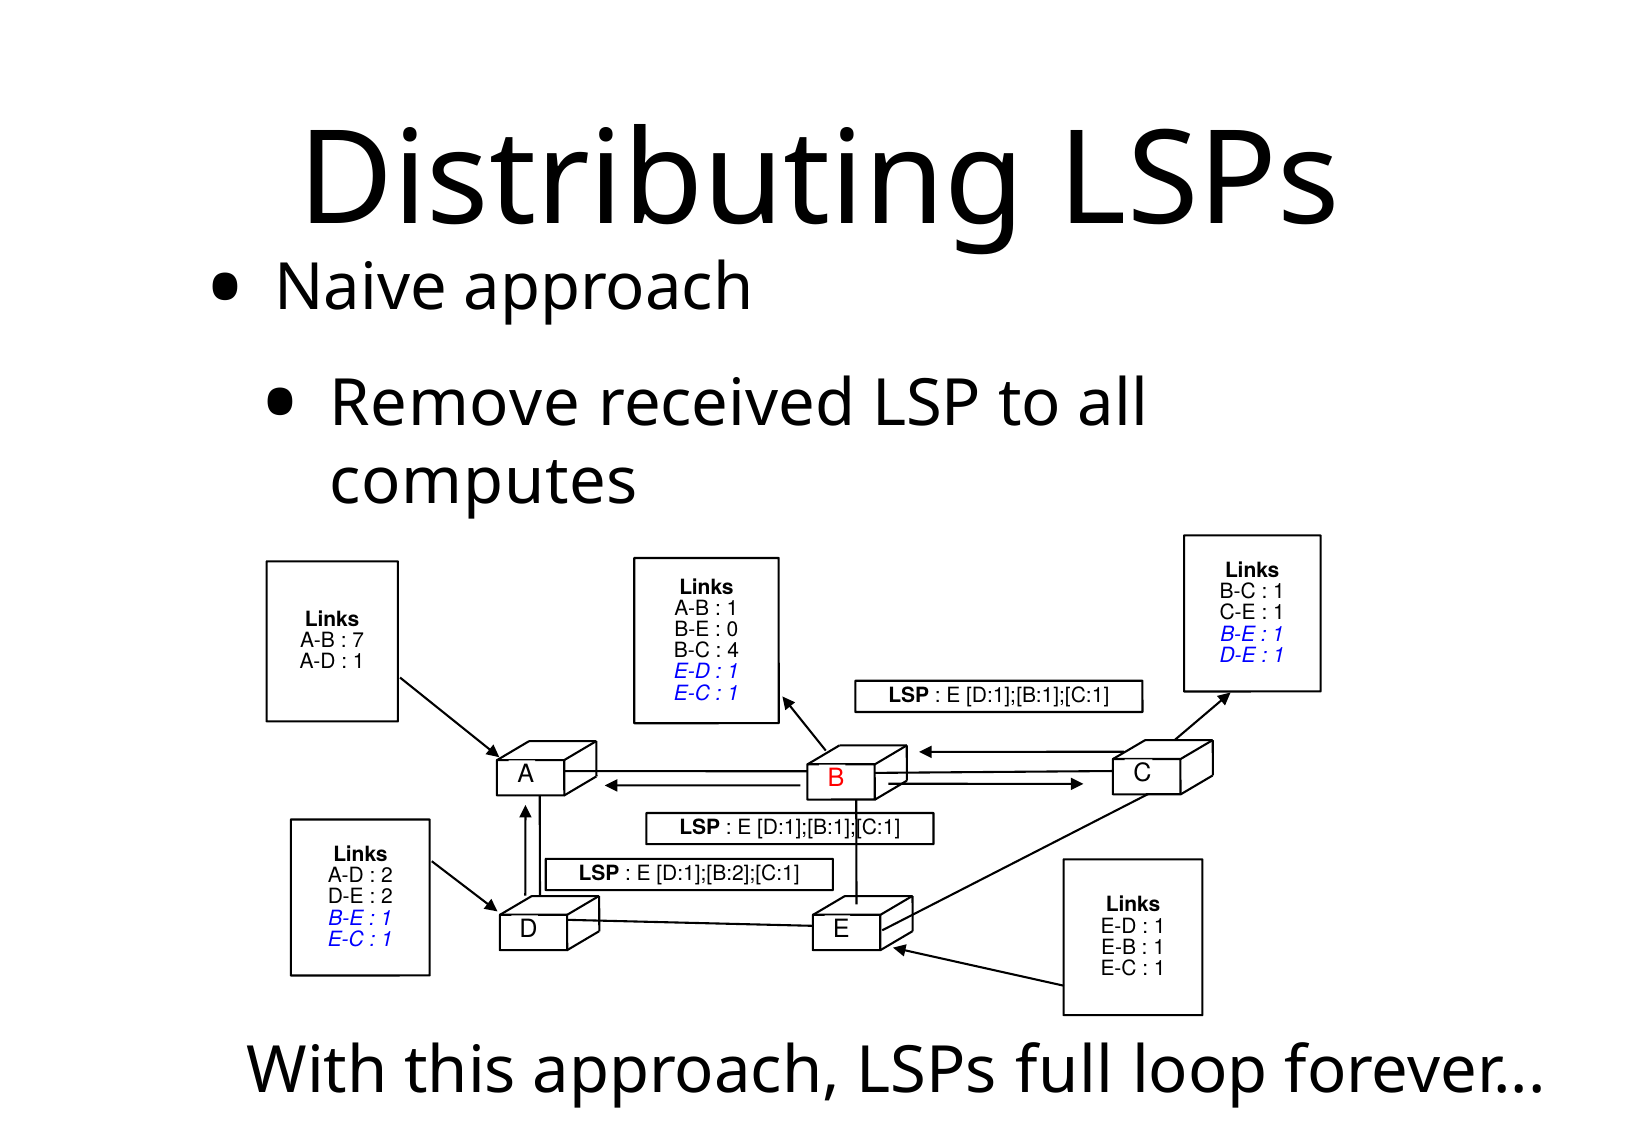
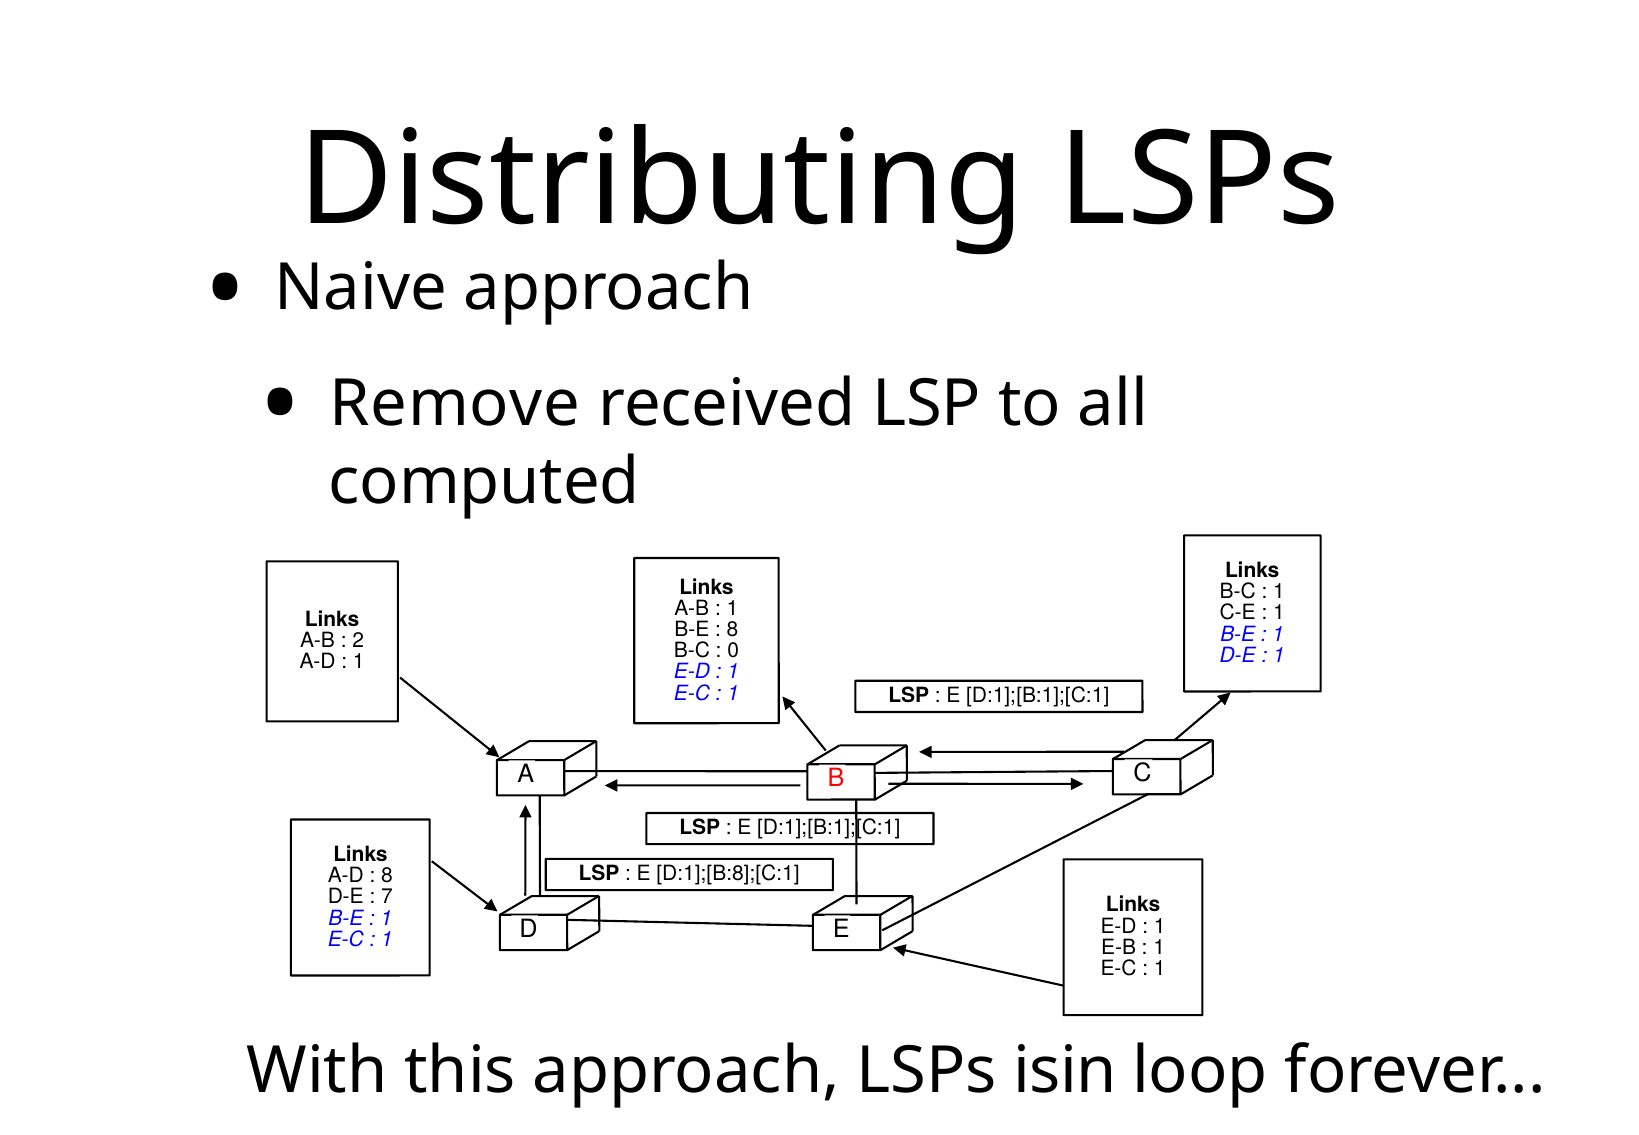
computes: computes -> computed
0 at (733, 629): 0 -> 8
7: 7 -> 2
4: 4 -> 0
D:1];[B:2];[C:1: D:1];[B:2];[C:1 -> D:1];[B:8];[C:1
2 at (387, 875): 2 -> 8
2 at (387, 897): 2 -> 7
full: full -> isin
